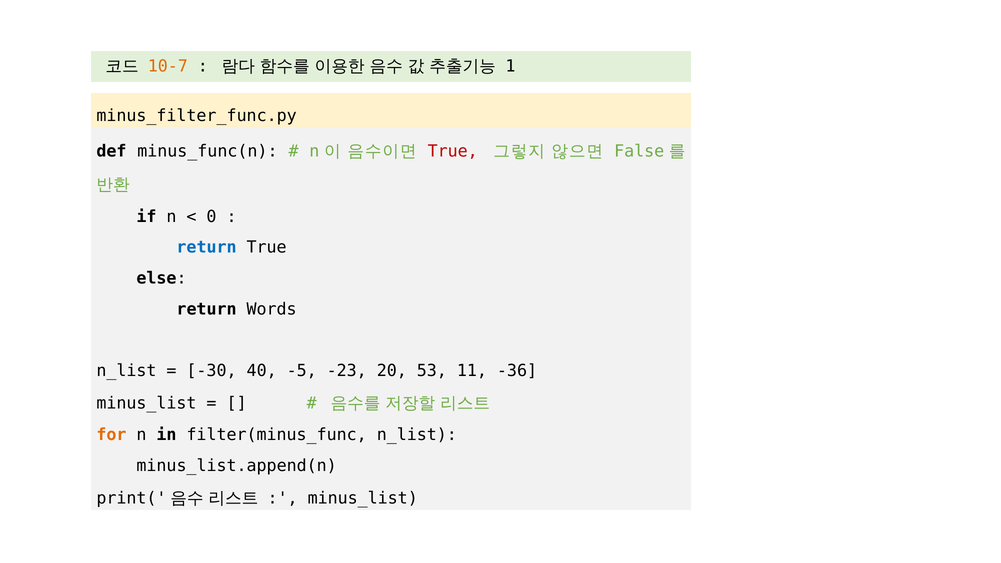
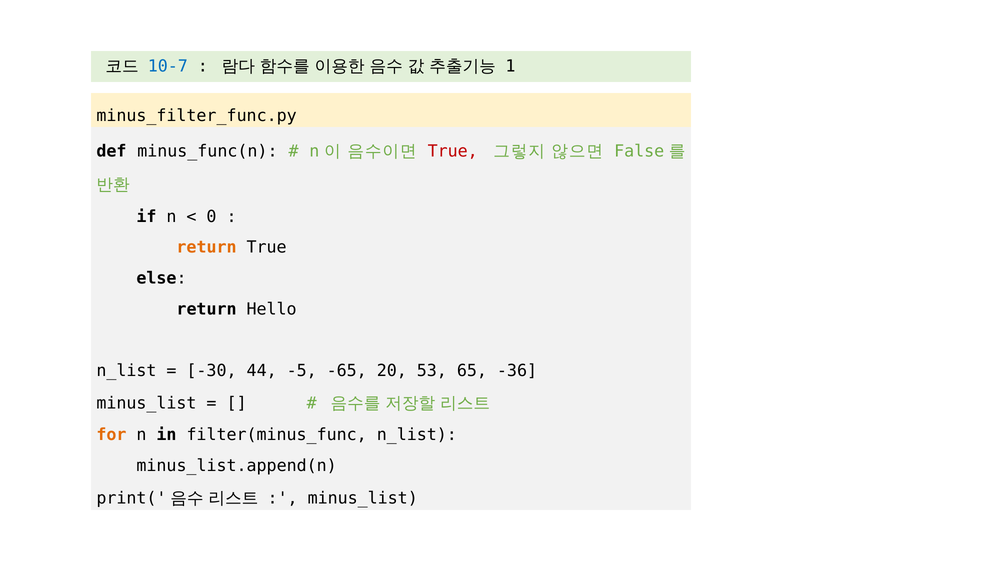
10-7 colour: orange -> blue
return at (207, 247) colour: blue -> orange
Words: Words -> Hello
40: 40 -> 44
-23: -23 -> -65
11: 11 -> 65
